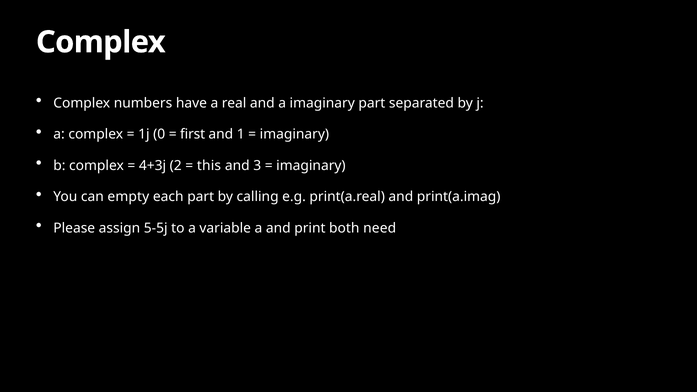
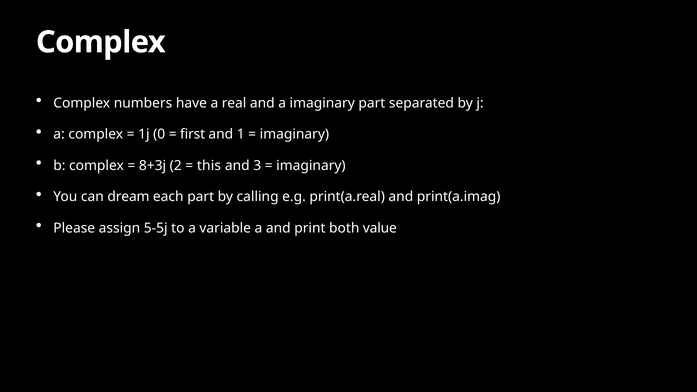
4+3j: 4+3j -> 8+3j
empty: empty -> dream
need: need -> value
